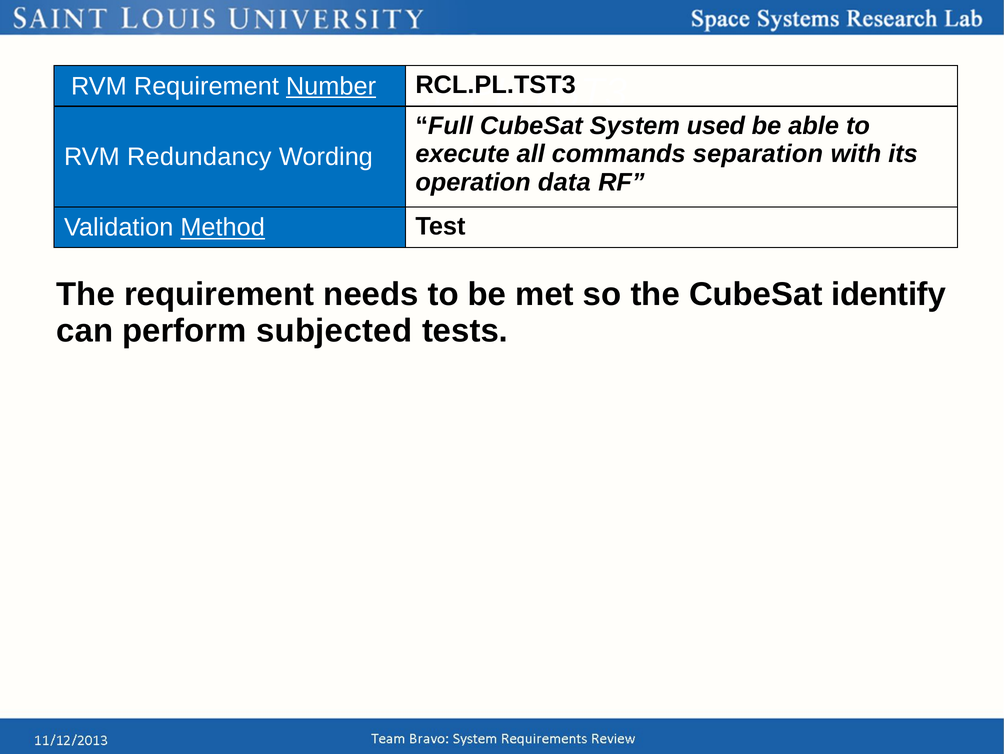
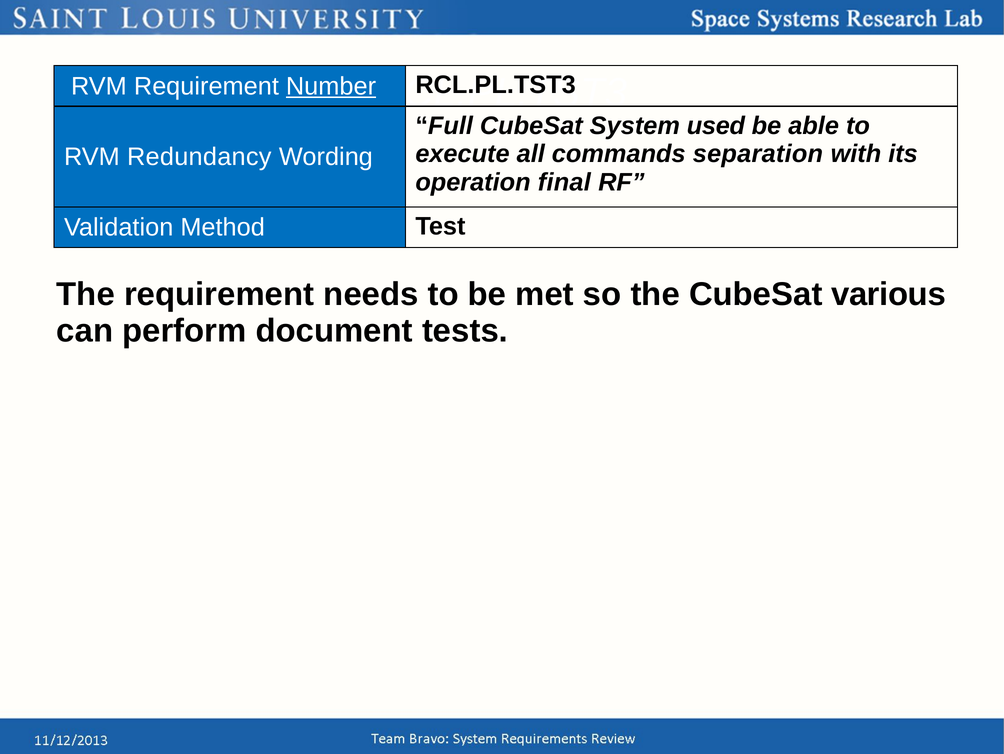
data: data -> final
Method underline: present -> none
identify: identify -> various
subjected: subjected -> document
